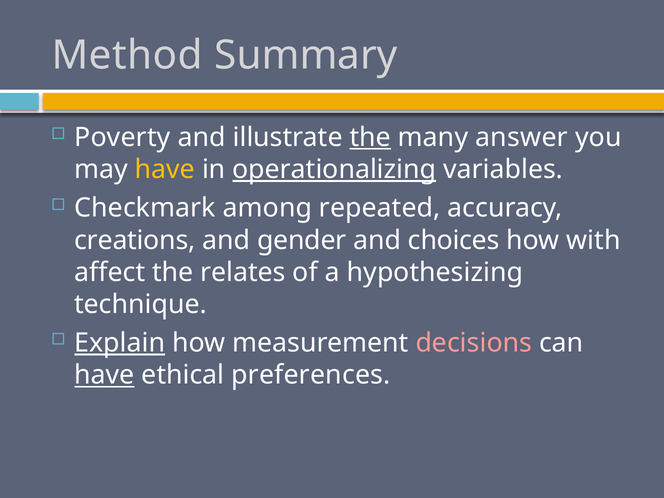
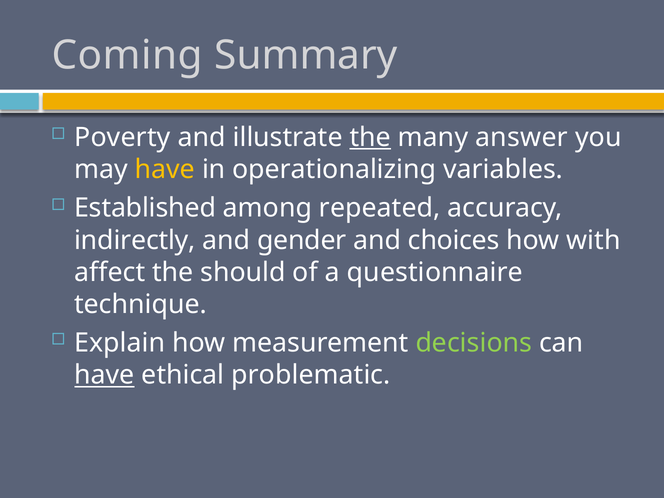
Method: Method -> Coming
operationalizing underline: present -> none
Checkmark: Checkmark -> Established
creations: creations -> indirectly
relates: relates -> should
hypothesizing: hypothesizing -> questionnaire
Explain underline: present -> none
decisions colour: pink -> light green
preferences: preferences -> problematic
